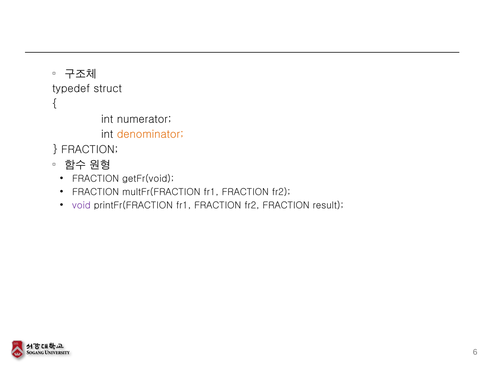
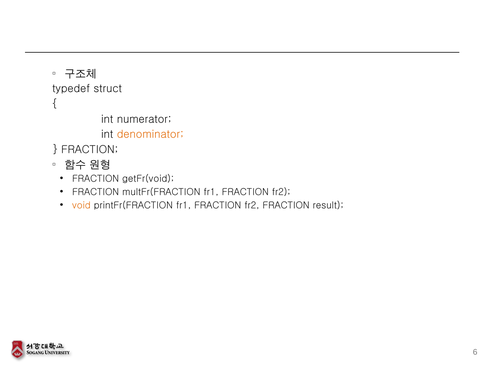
void colour: purple -> orange
